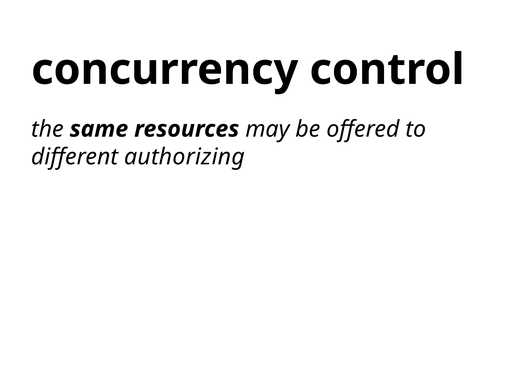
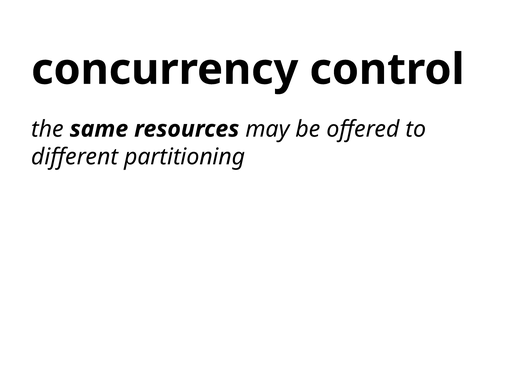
authorizing: authorizing -> partitioning
